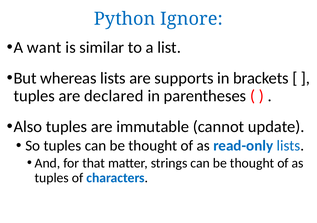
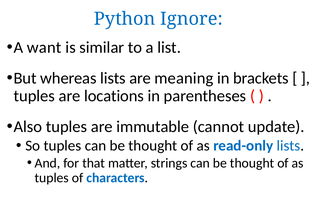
supports: supports -> meaning
declared: declared -> locations
